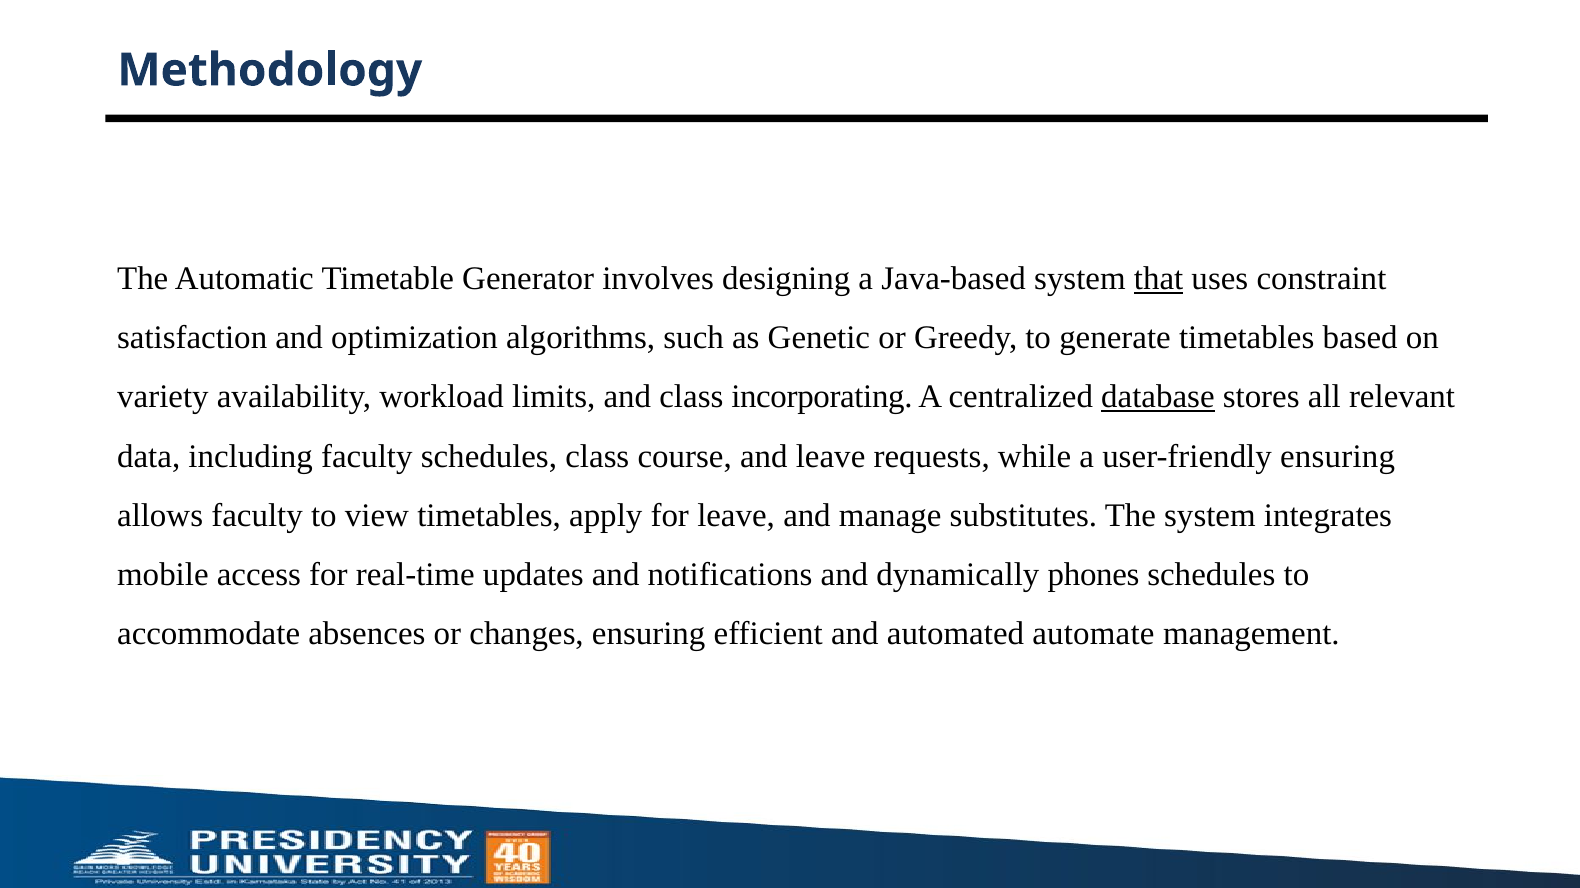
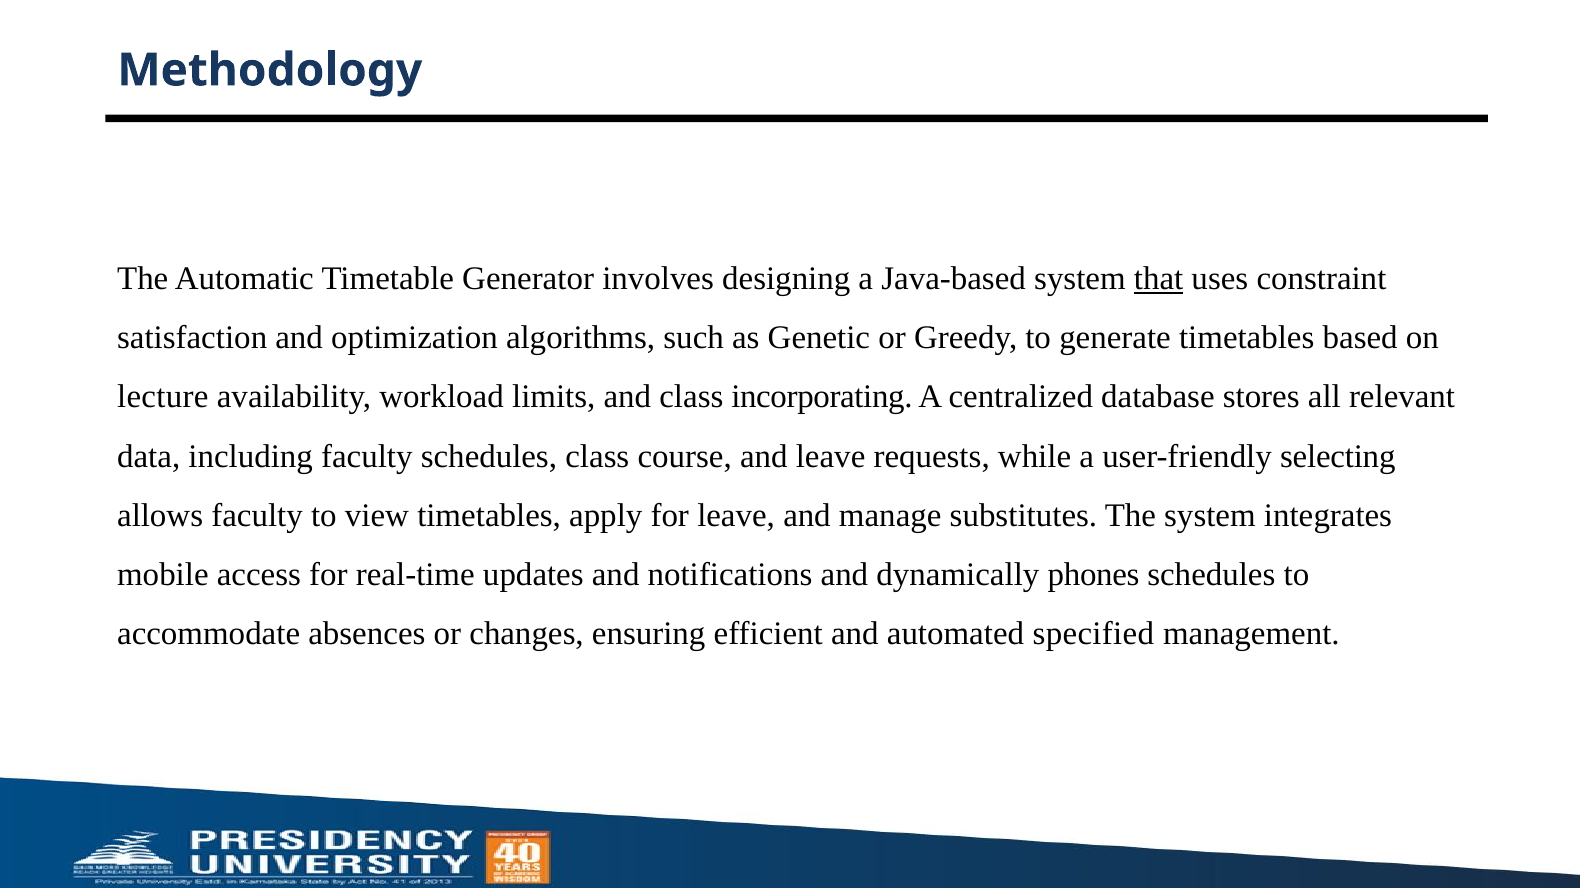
variety: variety -> lecture
database underline: present -> none
user-friendly ensuring: ensuring -> selecting
automate: automate -> specified
